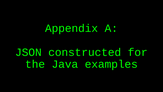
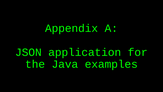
constructed: constructed -> application
